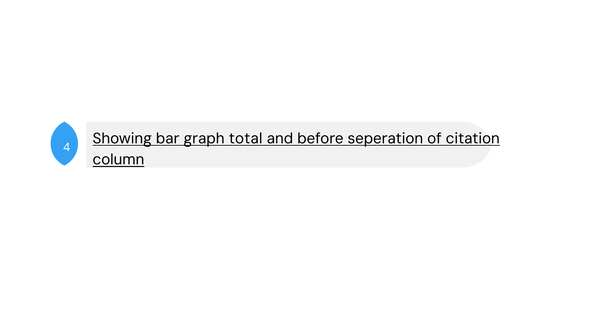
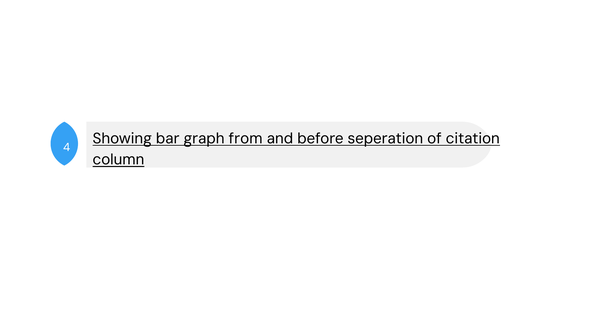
total: total -> from
